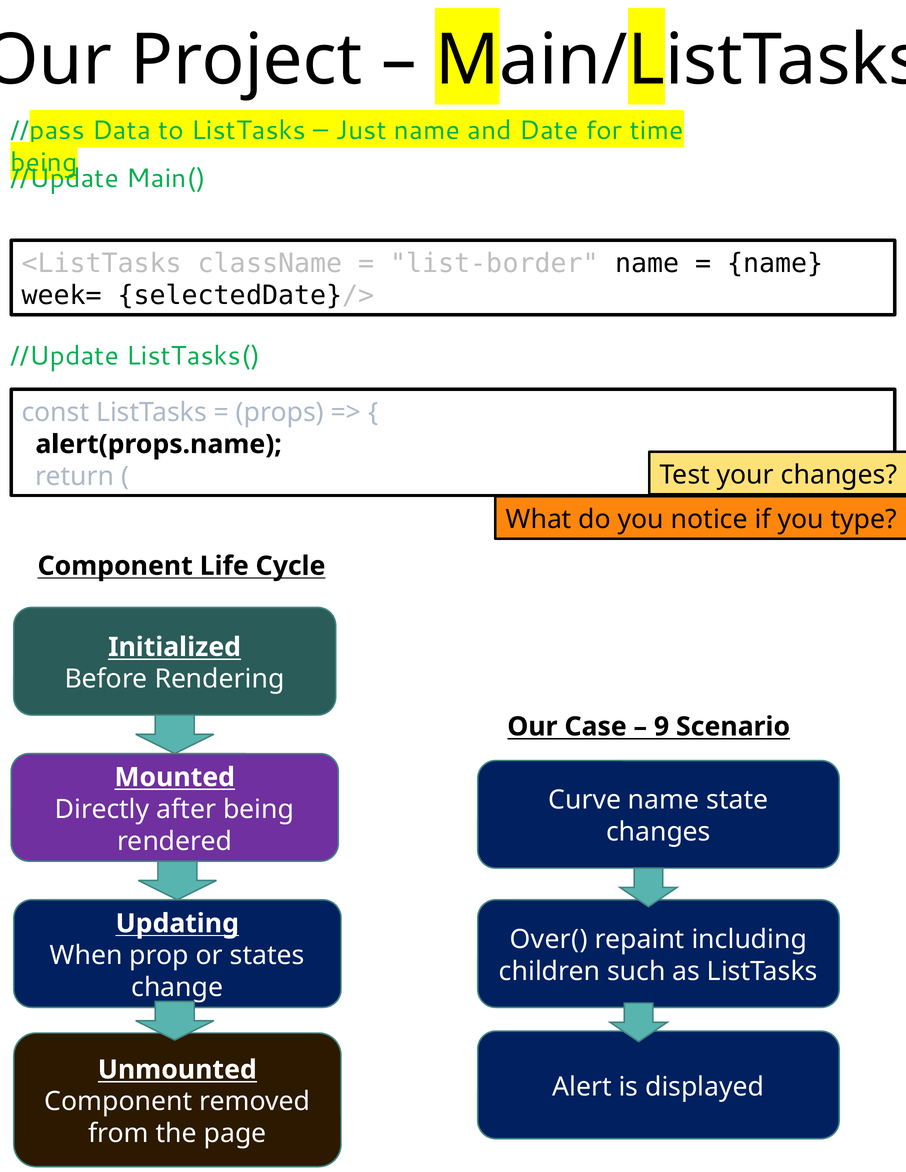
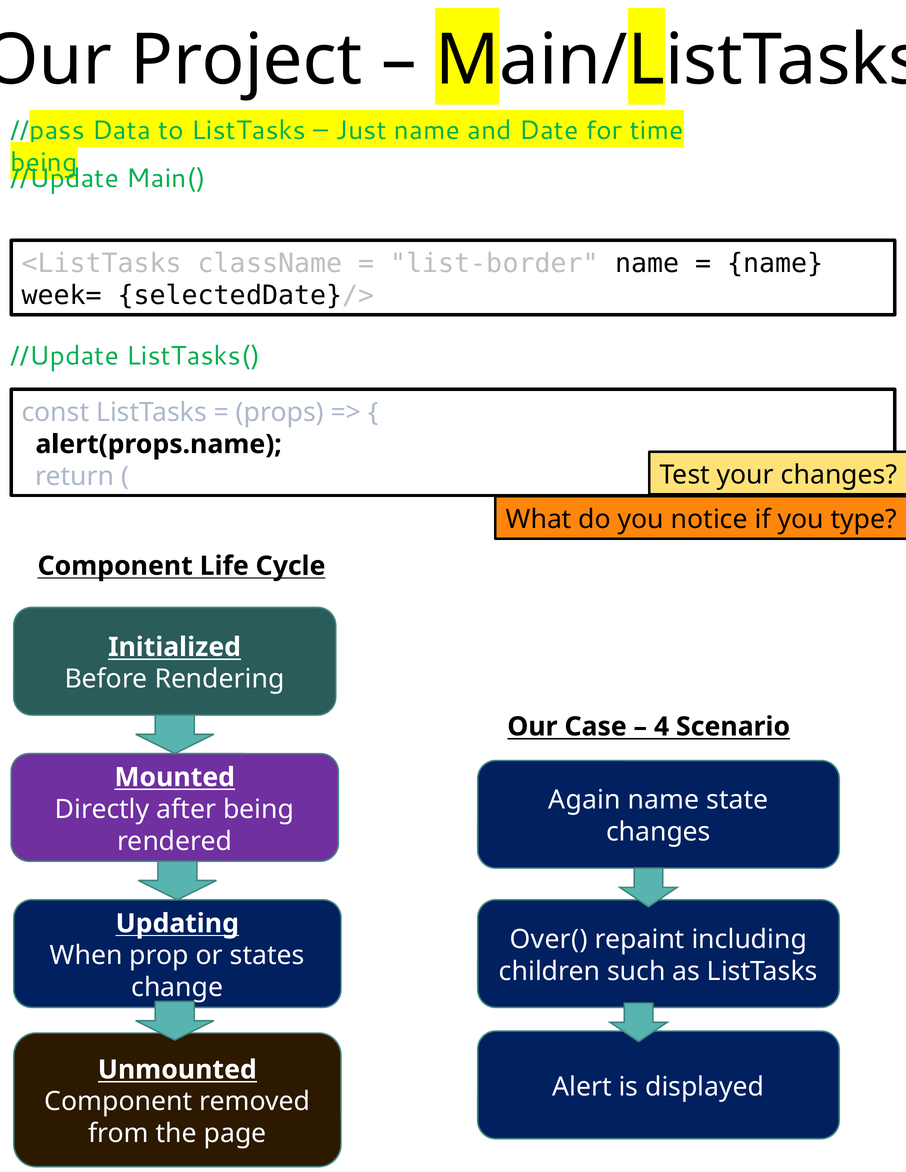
9: 9 -> 4
Curve: Curve -> Again
